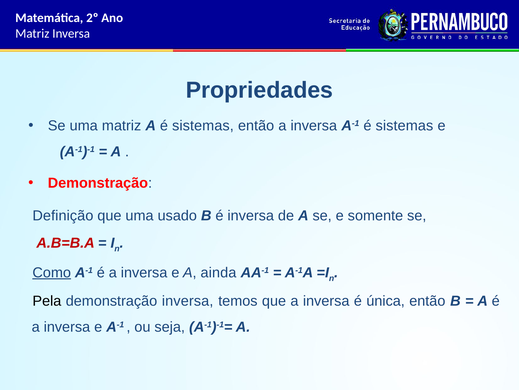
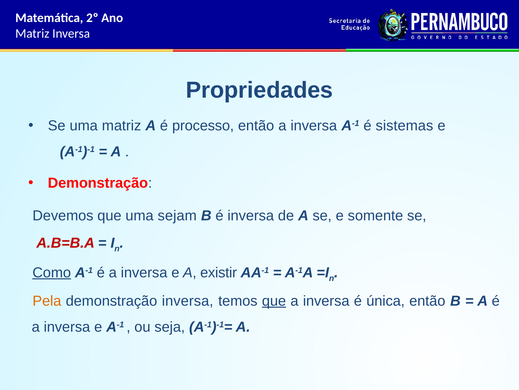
A é sistemas: sistemas -> processo
Definição: Definição -> Devemos
usado: usado -> sejam
ainda: ainda -> existir
Pela colour: black -> orange
que at (274, 300) underline: none -> present
